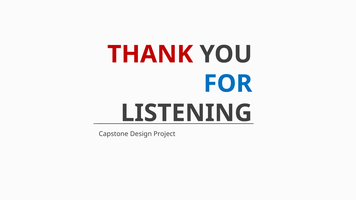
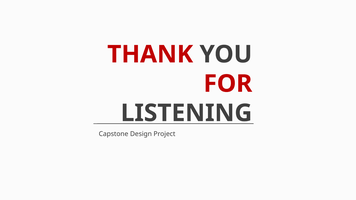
FOR colour: blue -> red
